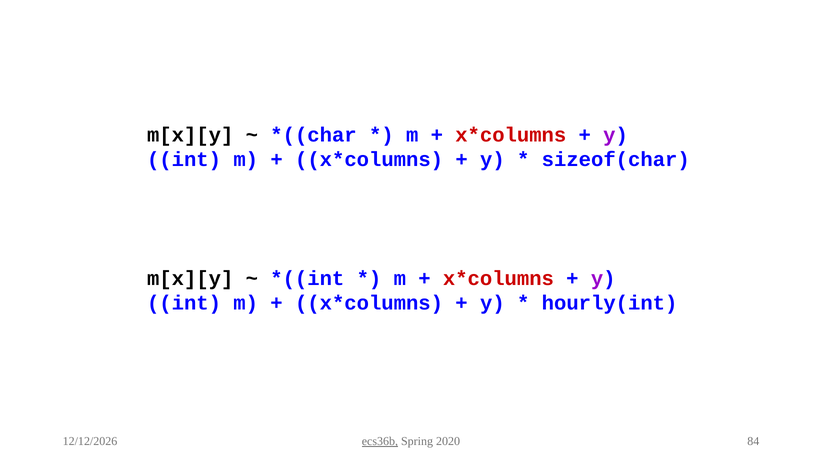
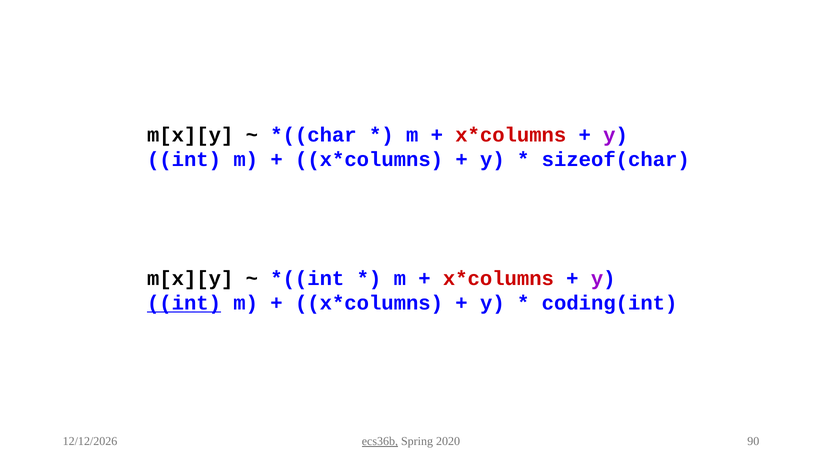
int at (184, 303) underline: none -> present
hourly(int: hourly(int -> coding(int
84: 84 -> 90
